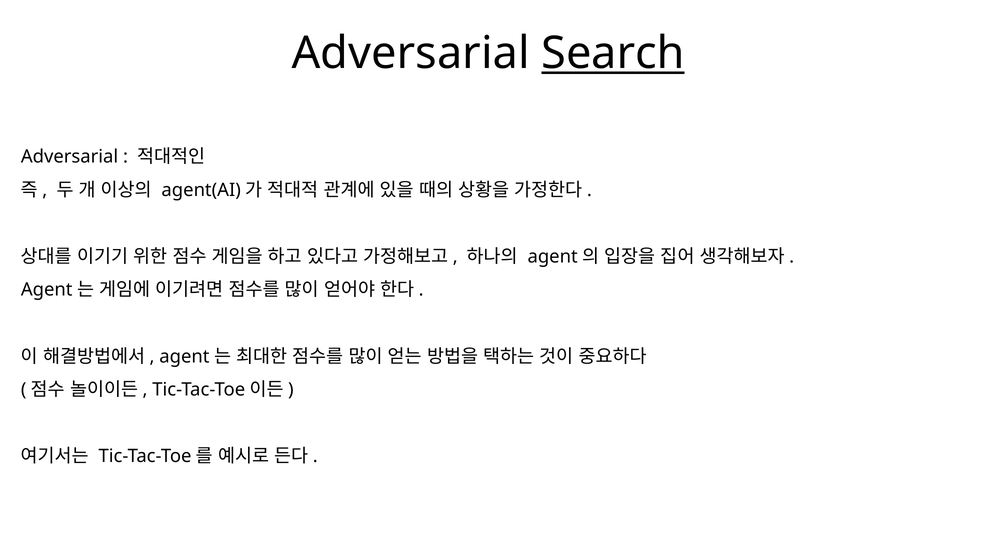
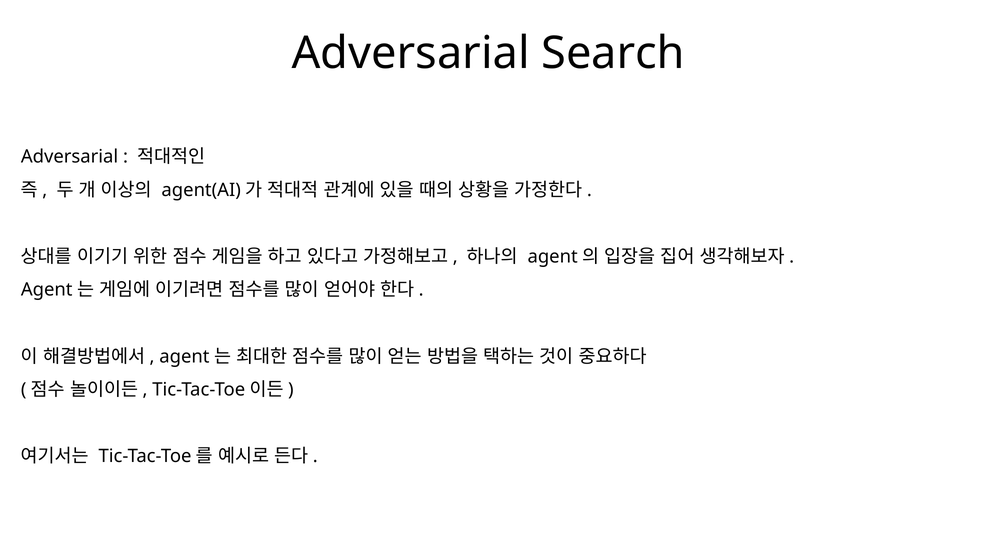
Search underline: present -> none
